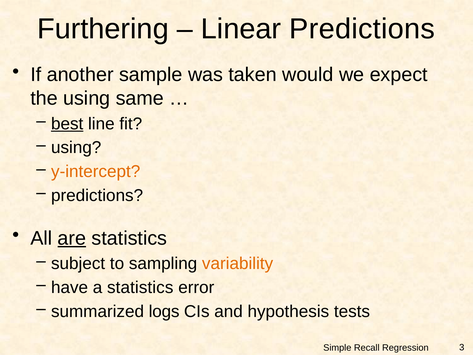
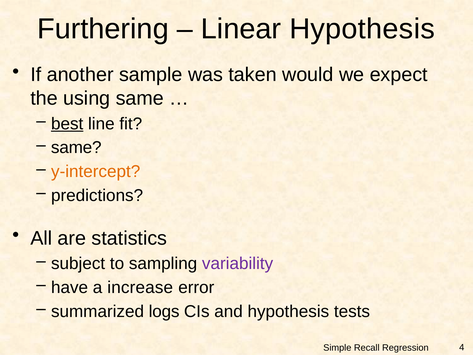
Linear Predictions: Predictions -> Hypothesis
using at (76, 148): using -> same
are underline: present -> none
variability colour: orange -> purple
a statistics: statistics -> increase
3: 3 -> 4
